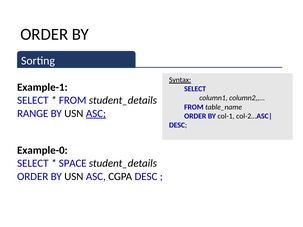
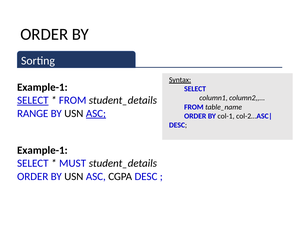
SELECT at (33, 100) underline: none -> present
Example-0 at (42, 150): Example-0 -> Example-1
SPACE: SPACE -> MUST
